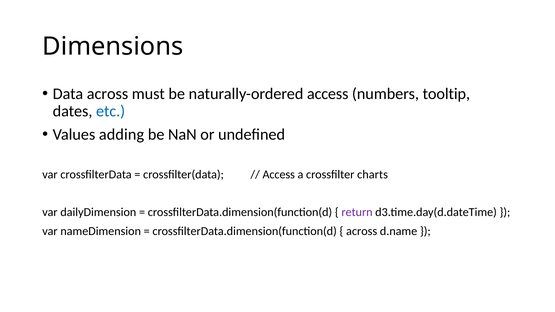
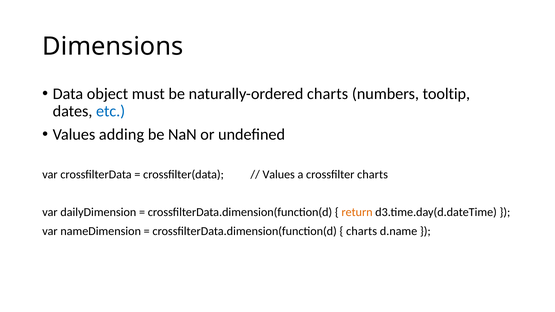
Data across: across -> object
naturally-ordered access: access -> charts
Access at (279, 174): Access -> Values
return colour: purple -> orange
across at (362, 231): across -> charts
